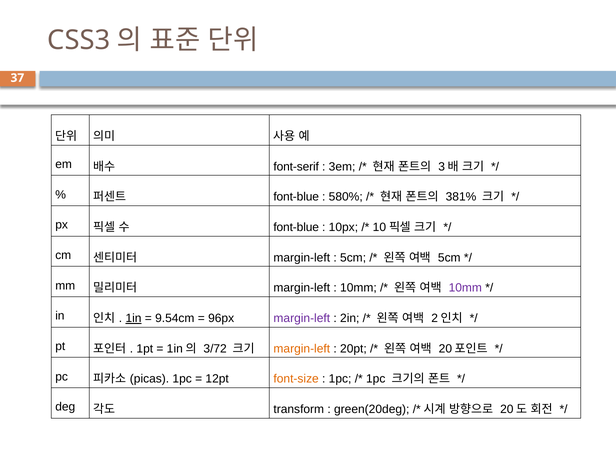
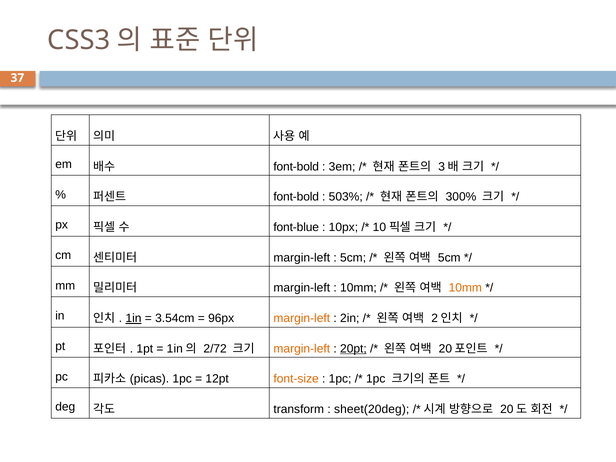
font-serif at (296, 167): font-serif -> font-bold
font-blue at (296, 197): font-blue -> font-bold
580%: 580% -> 503%
381%: 381% -> 300%
10mm at (465, 288) colour: purple -> orange
9.54cm: 9.54cm -> 3.54cm
margin-left at (302, 318) colour: purple -> orange
3/72: 3/72 -> 2/72
20pt underline: none -> present
green(20deg: green(20deg -> sheet(20deg
